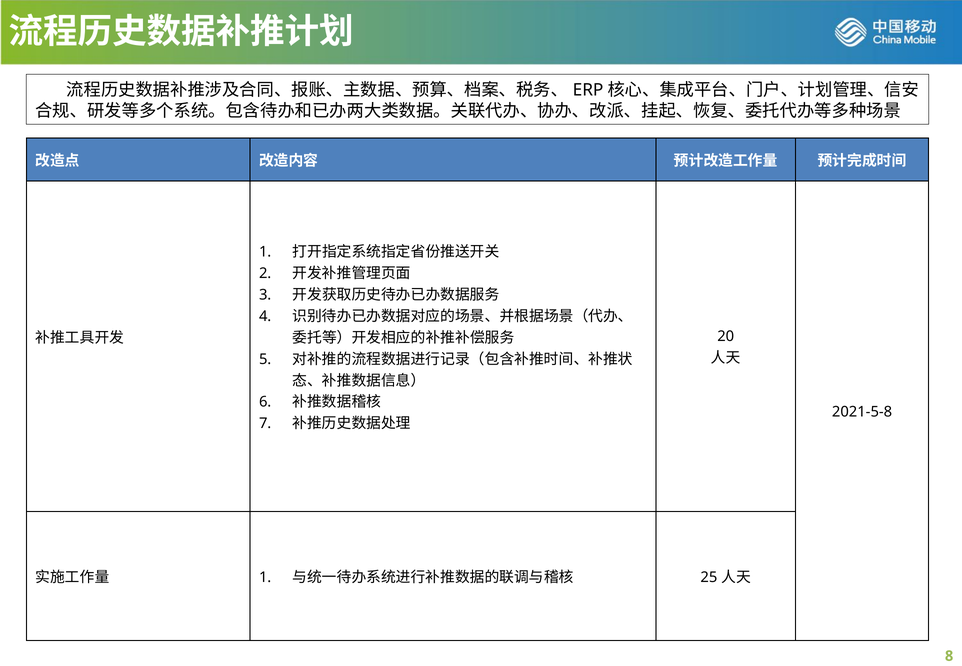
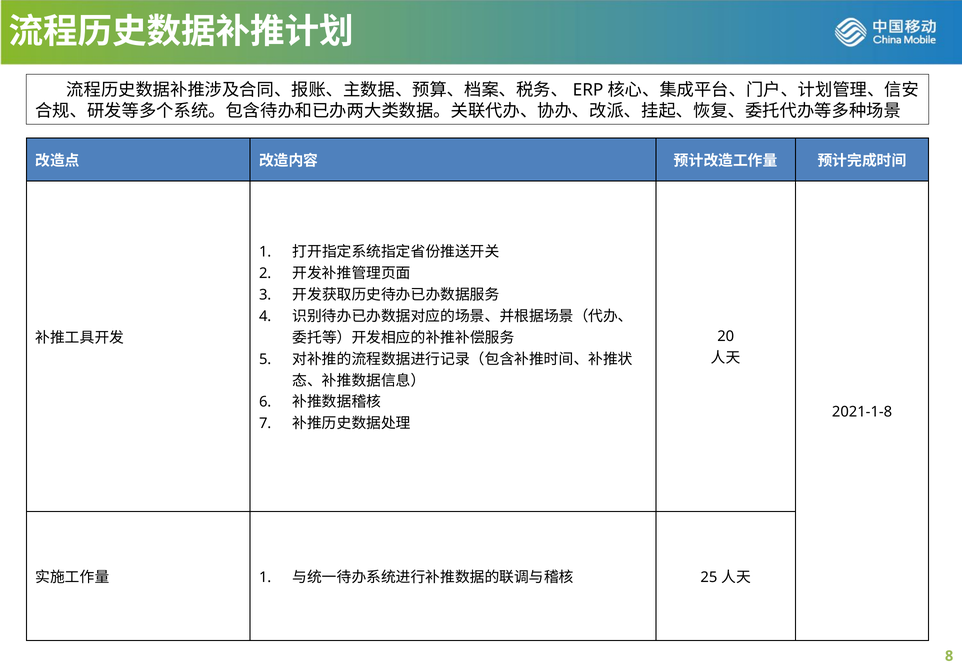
2021-5-8: 2021-5-8 -> 2021-1-8
